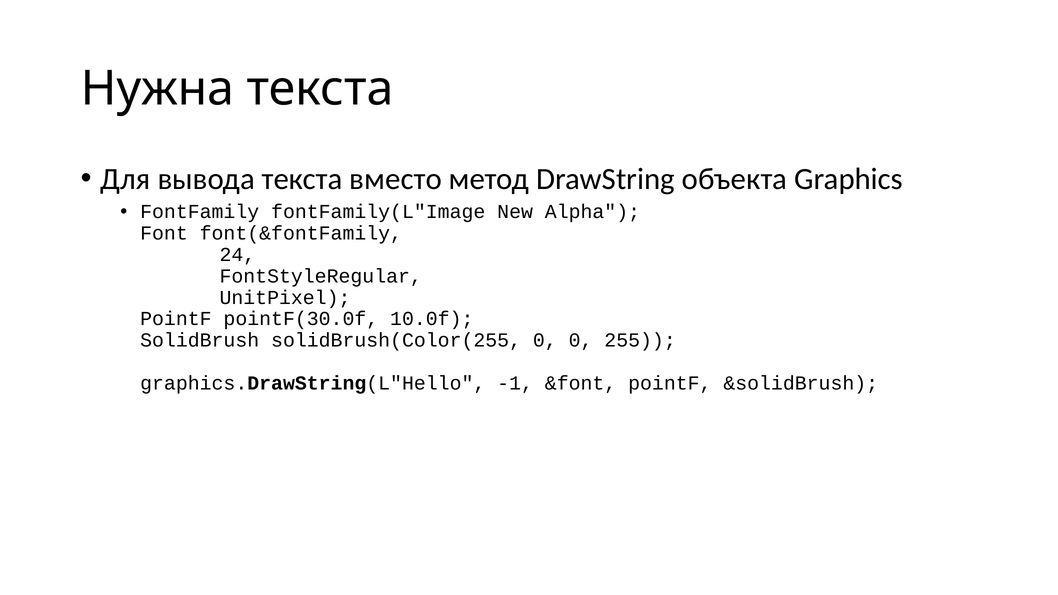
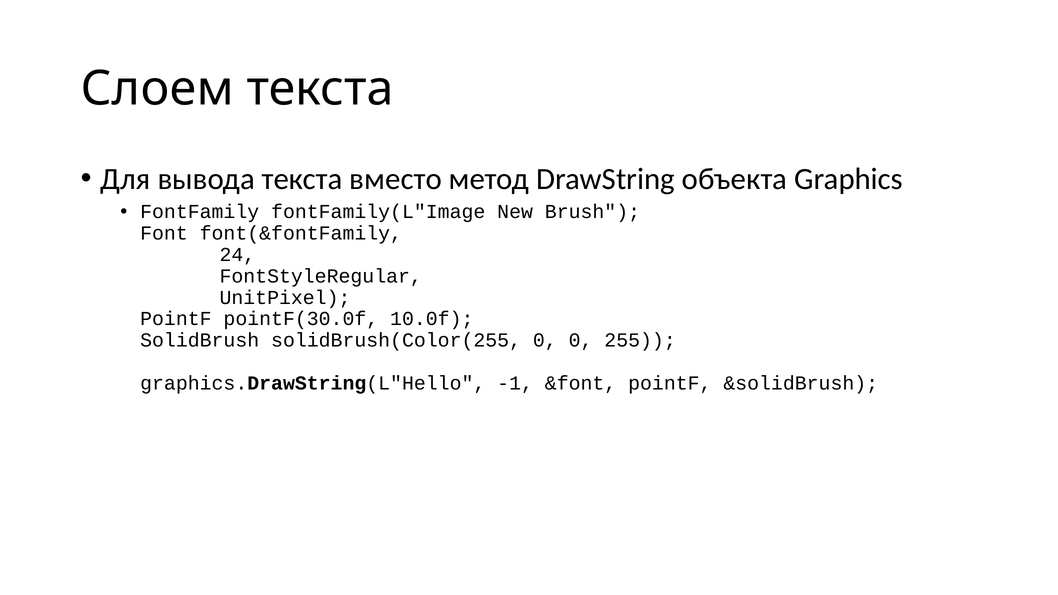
Нужна: Нужна -> Слоем
Alpha: Alpha -> Brush
